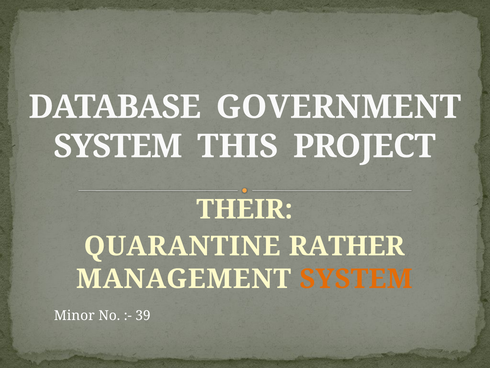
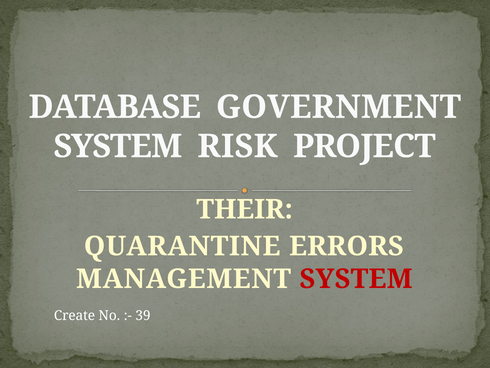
THIS: THIS -> RISK
RATHER: RATHER -> ERRORS
SYSTEM at (356, 279) colour: orange -> red
Minor: Minor -> Create
